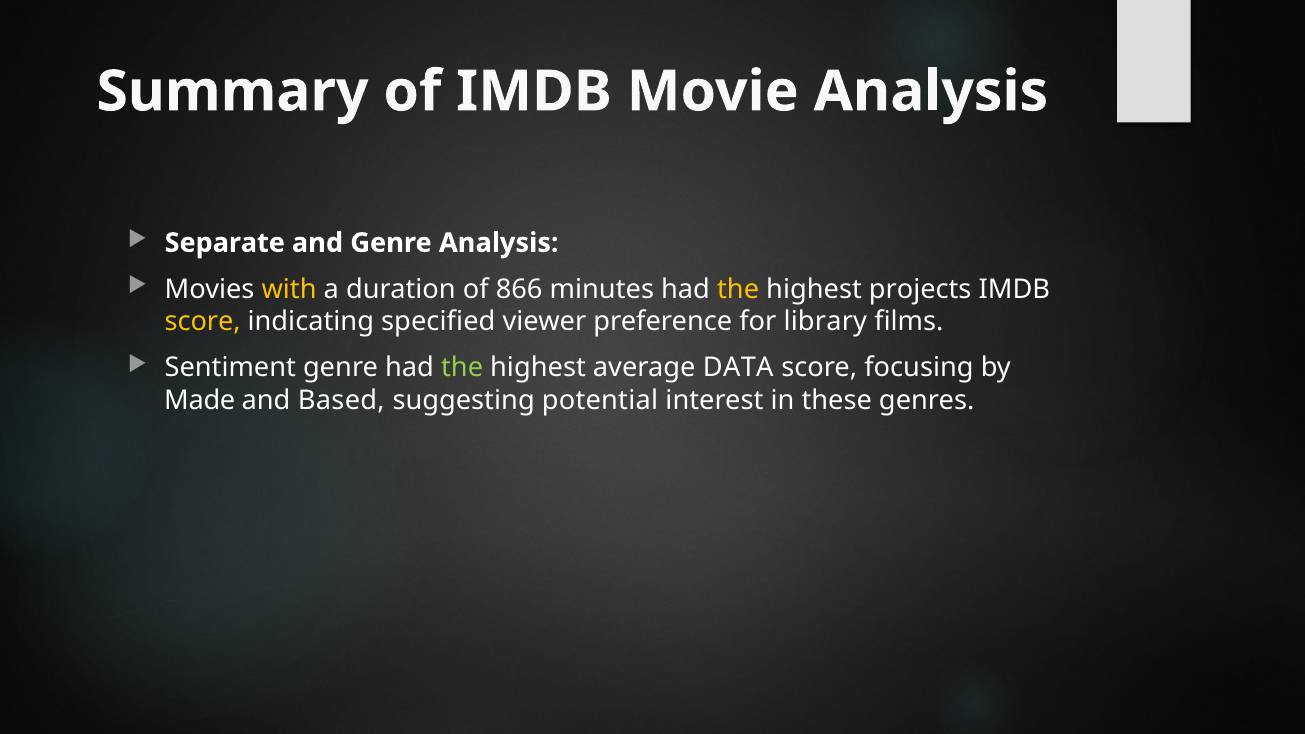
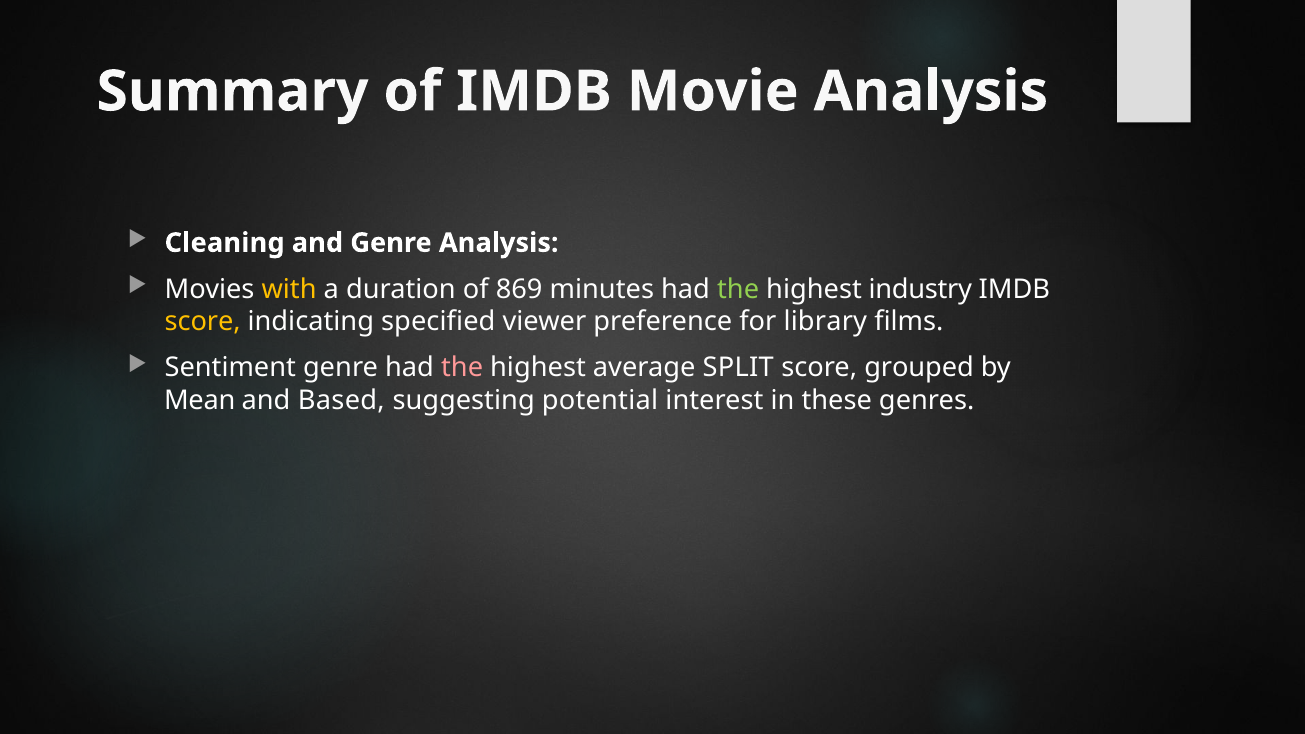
Separate: Separate -> Cleaning
866: 866 -> 869
the at (738, 289) colour: yellow -> light green
projects: projects -> industry
the at (462, 368) colour: light green -> pink
DATA: DATA -> SPLIT
focusing: focusing -> grouped
Made: Made -> Mean
